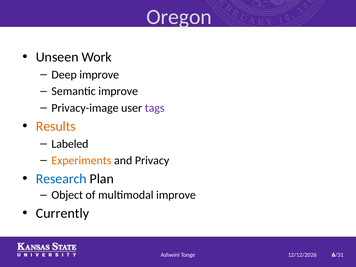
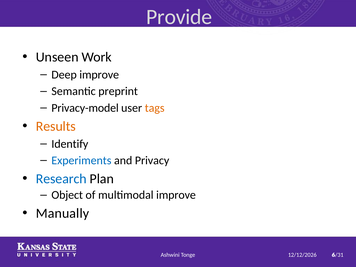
Oregon: Oregon -> Provide
Semantic improve: improve -> preprint
Privacy-image: Privacy-image -> Privacy-model
tags colour: purple -> orange
Labeled: Labeled -> Identify
Experiments colour: orange -> blue
Currently: Currently -> Manually
